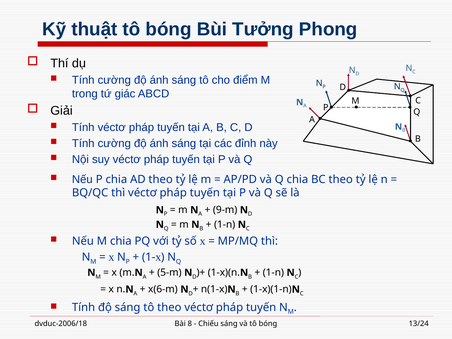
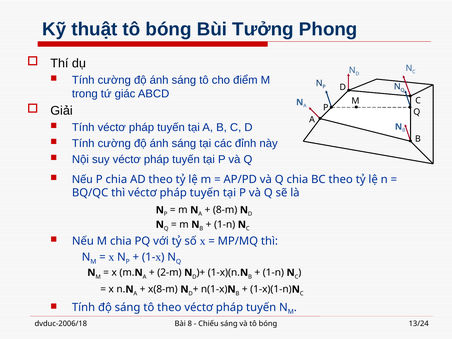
9-m: 9-m -> 8-m
5-m: 5-m -> 2-m
x(6-m: x(6-m -> x(8-m
